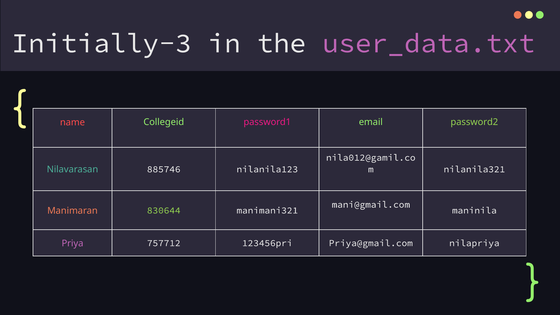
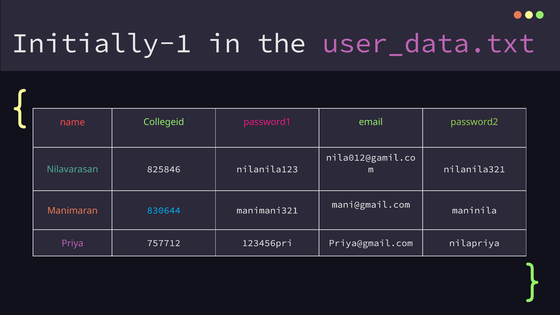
Initially-3: Initially-3 -> Initially-1
885746: 885746 -> 825846
830644 colour: light green -> light blue
